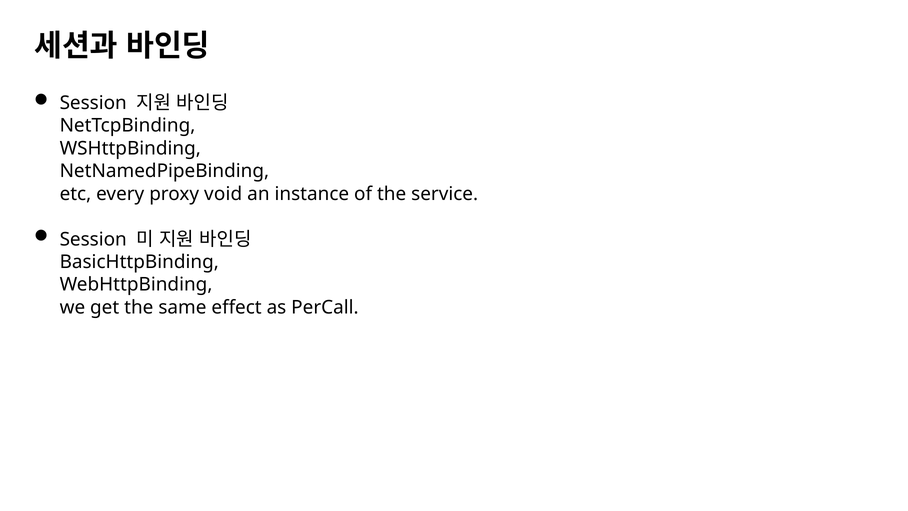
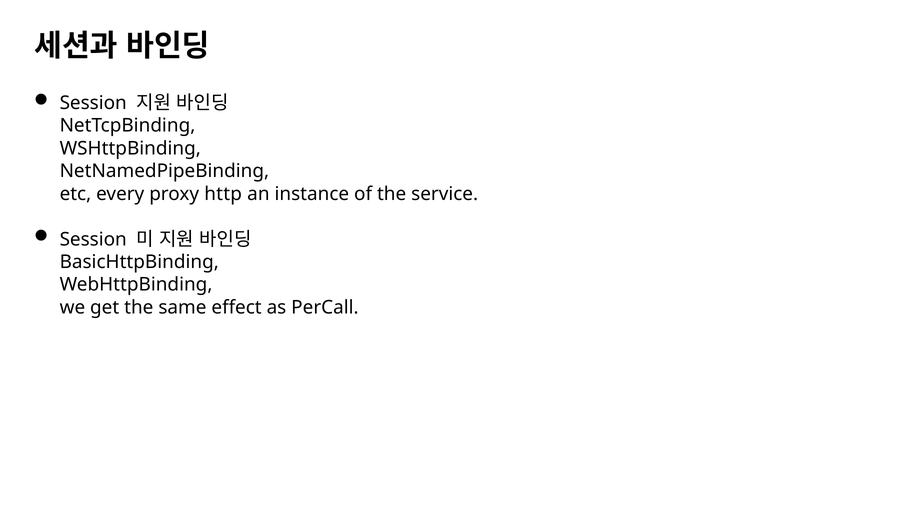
void: void -> http
